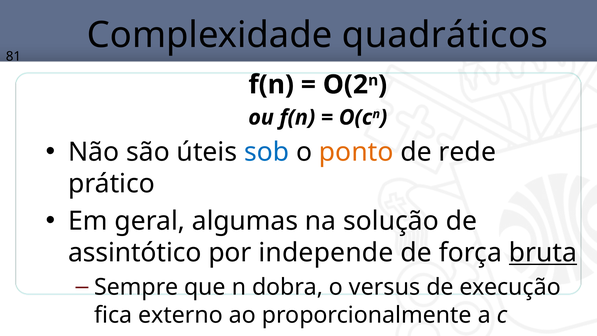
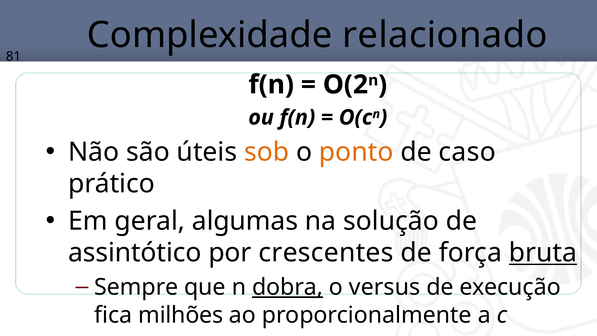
quadráticos: quadráticos -> relacionado
sob colour: blue -> orange
rede: rede -> caso
independe: independe -> crescentes
dobra underline: none -> present
externo: externo -> milhões
